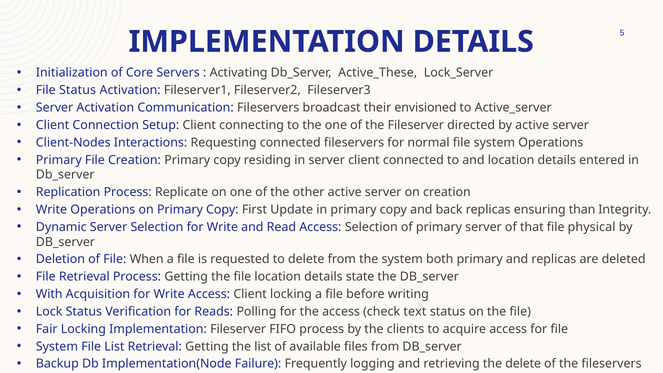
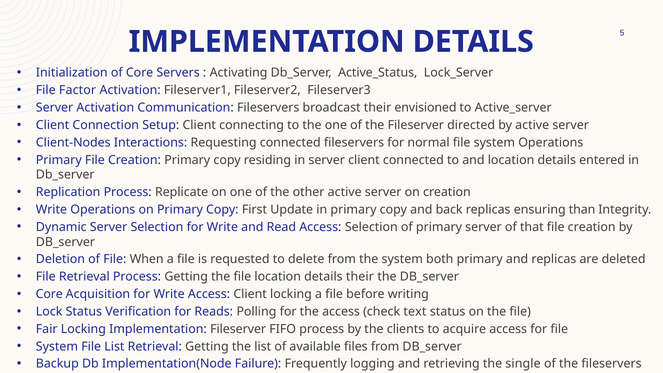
Active_These: Active_These -> Active_Status
File Status: Status -> Factor
that file physical: physical -> creation
details state: state -> their
With at (49, 294): With -> Core
the delete: delete -> single
